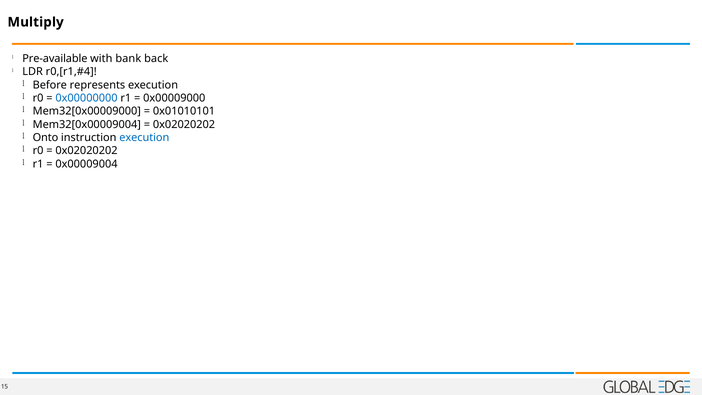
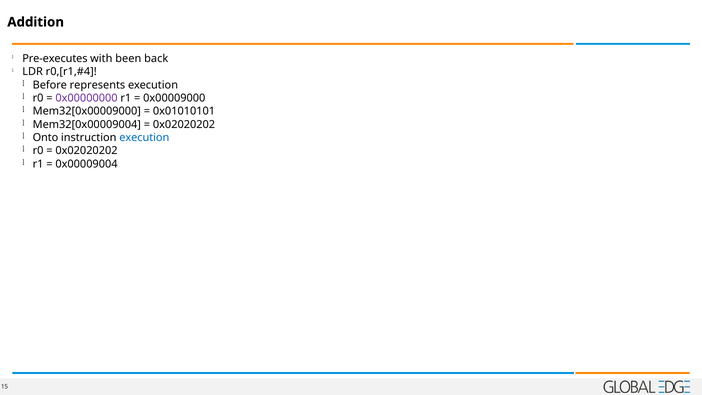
Multiply: Multiply -> Addition
Pre-available: Pre-available -> Pre-executes
bank: bank -> been
0x00000000 colour: blue -> purple
